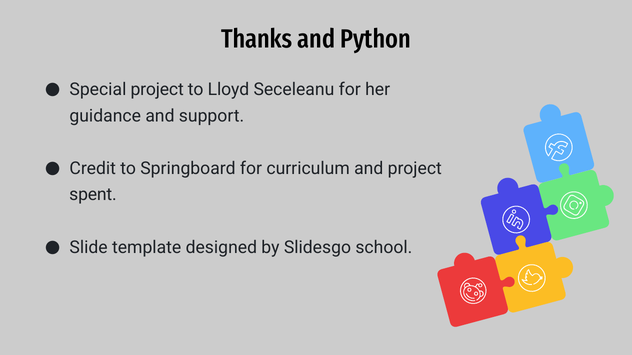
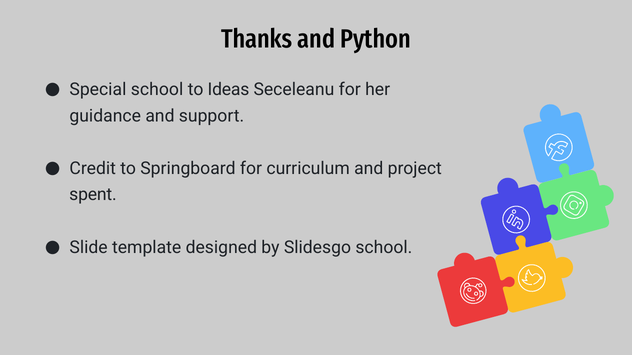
Special project: project -> school
Lloyd: Lloyd -> Ideas
